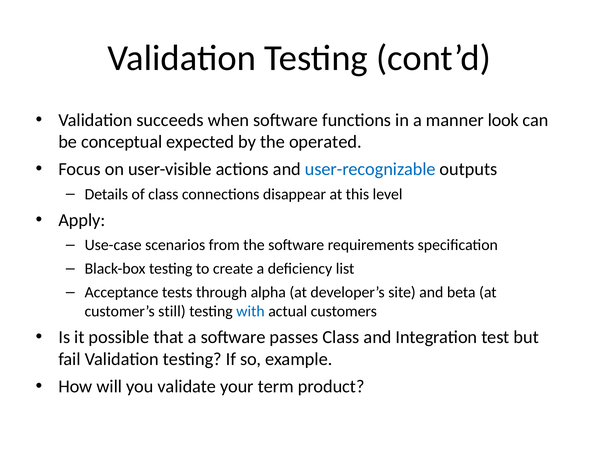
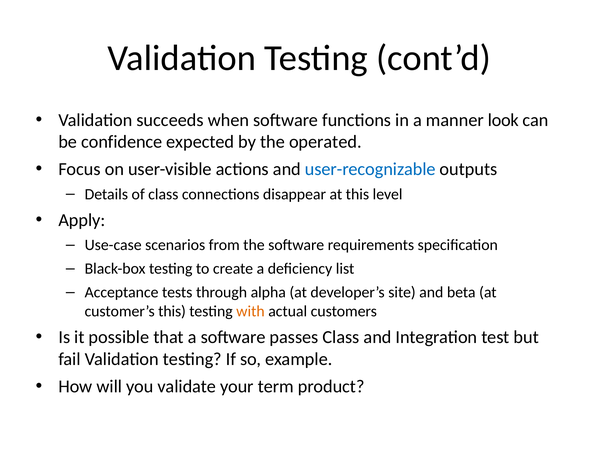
conceptual: conceptual -> confidence
customer’s still: still -> this
with colour: blue -> orange
